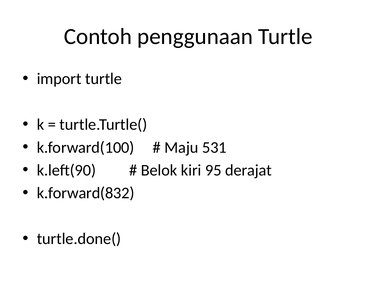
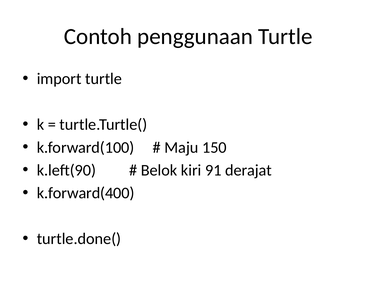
531: 531 -> 150
95: 95 -> 91
k.forward(832: k.forward(832 -> k.forward(400
